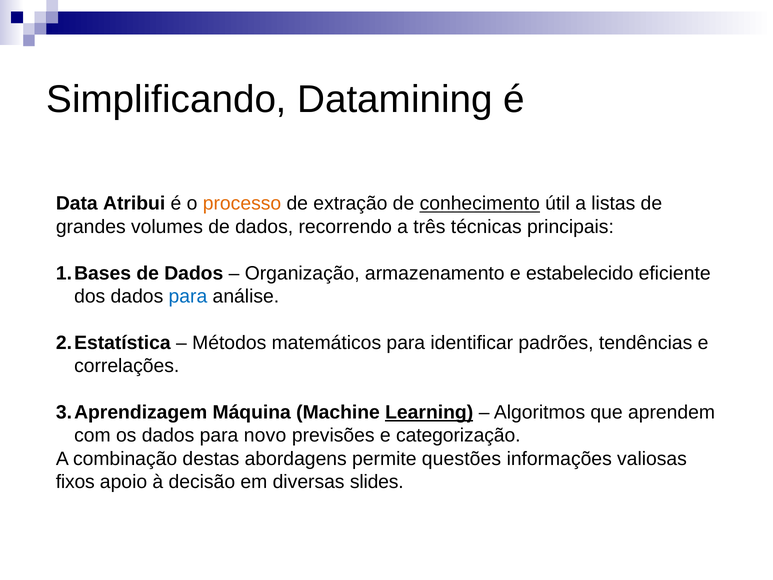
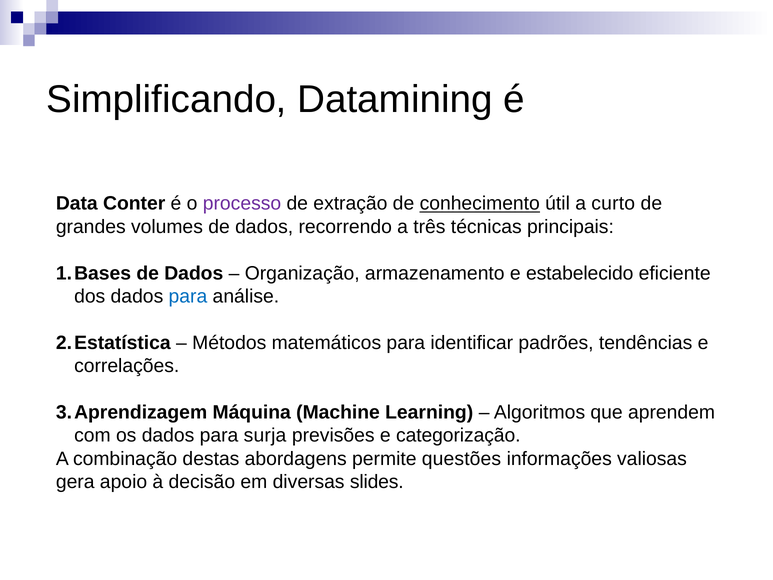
Atribui: Atribui -> Conter
processo colour: orange -> purple
listas: listas -> curto
Learning underline: present -> none
novo: novo -> surja
fixos: fixos -> gera
